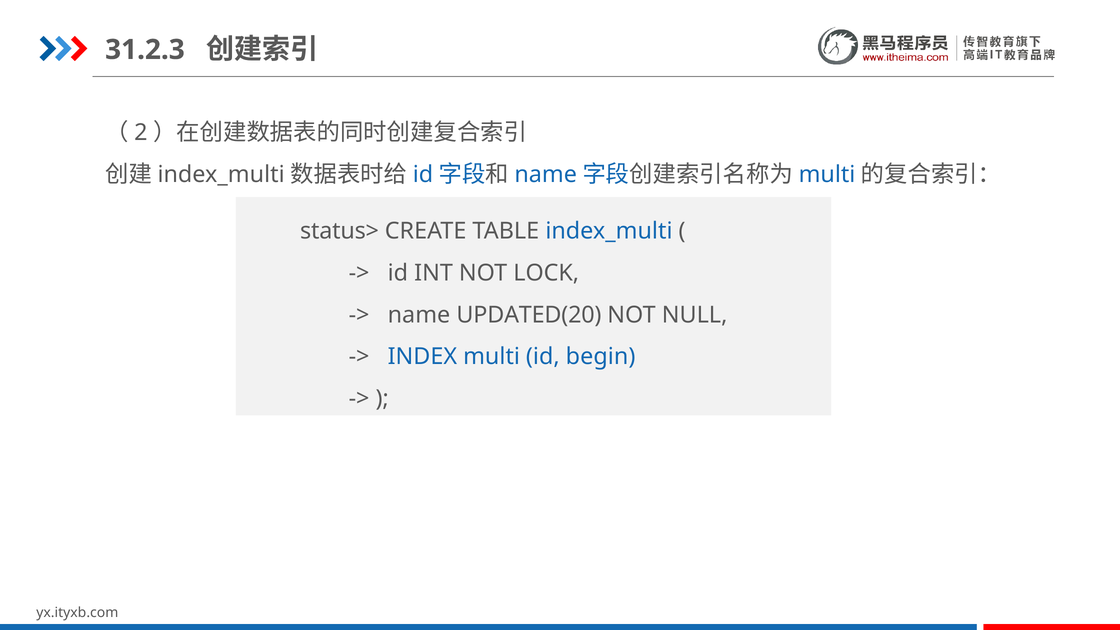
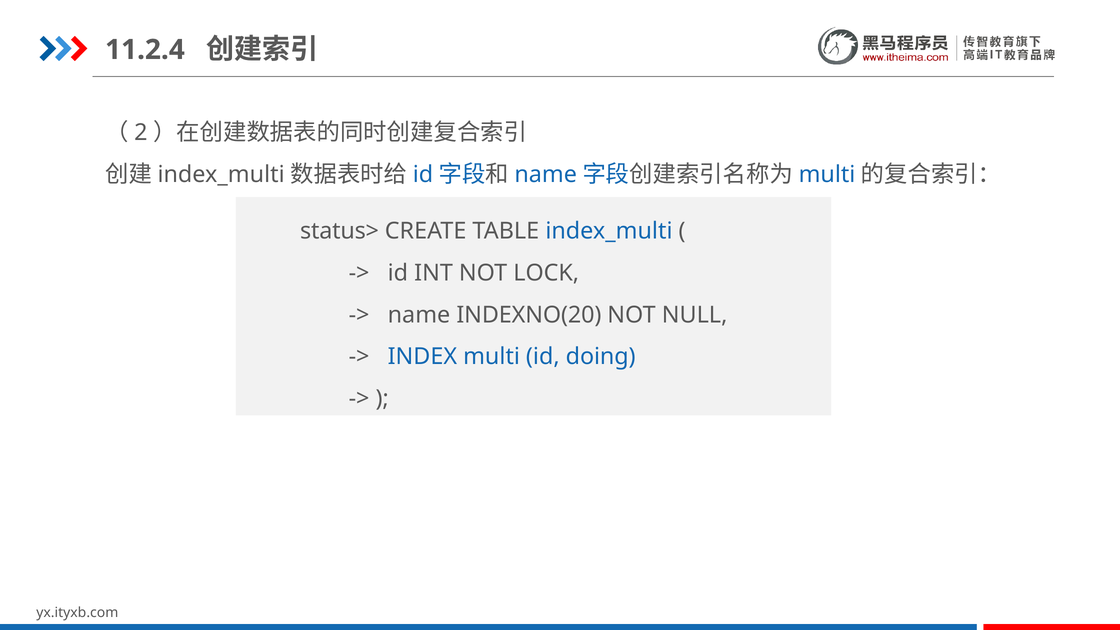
31.2.3: 31.2.3 -> 11.2.4
UPDATED(20: UPDATED(20 -> INDEXNO(20
begin: begin -> doing
